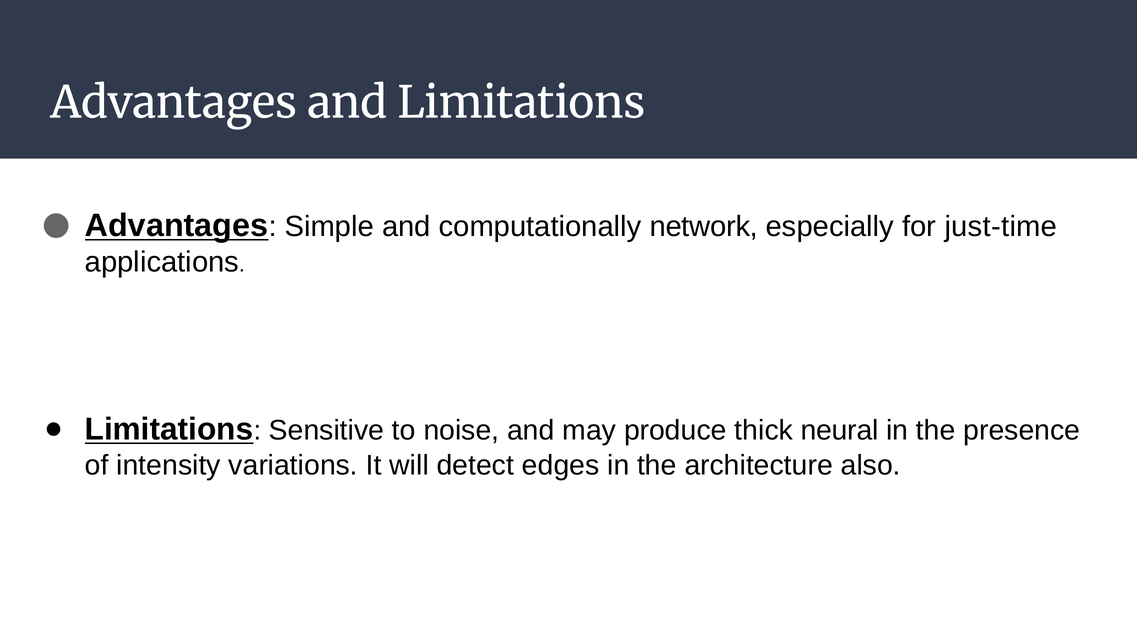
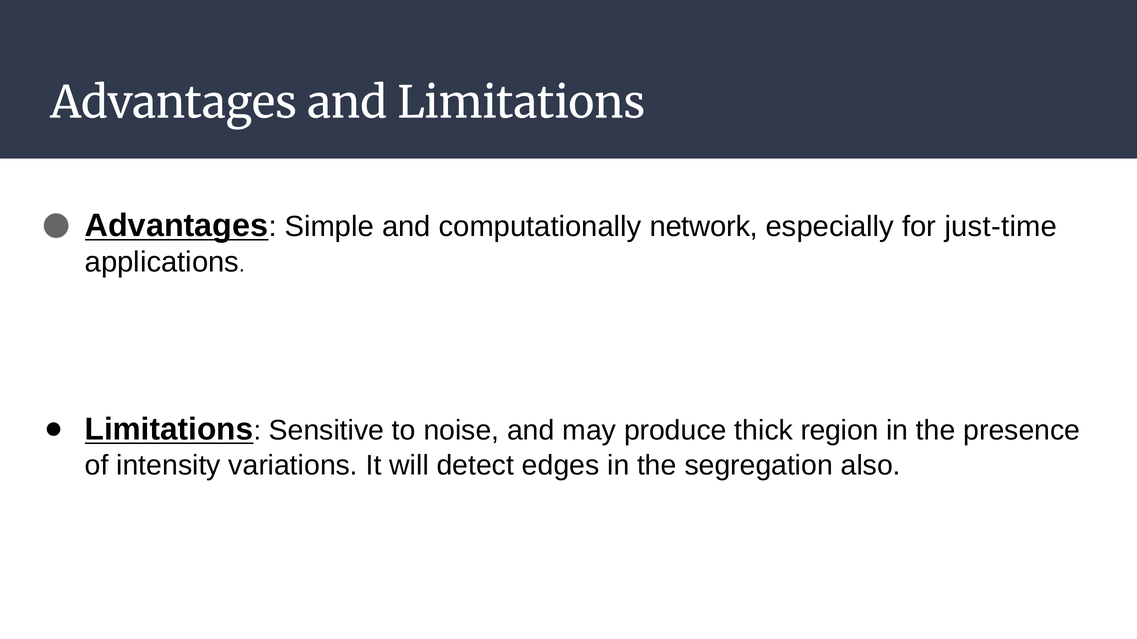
neural: neural -> region
architecture: architecture -> segregation
